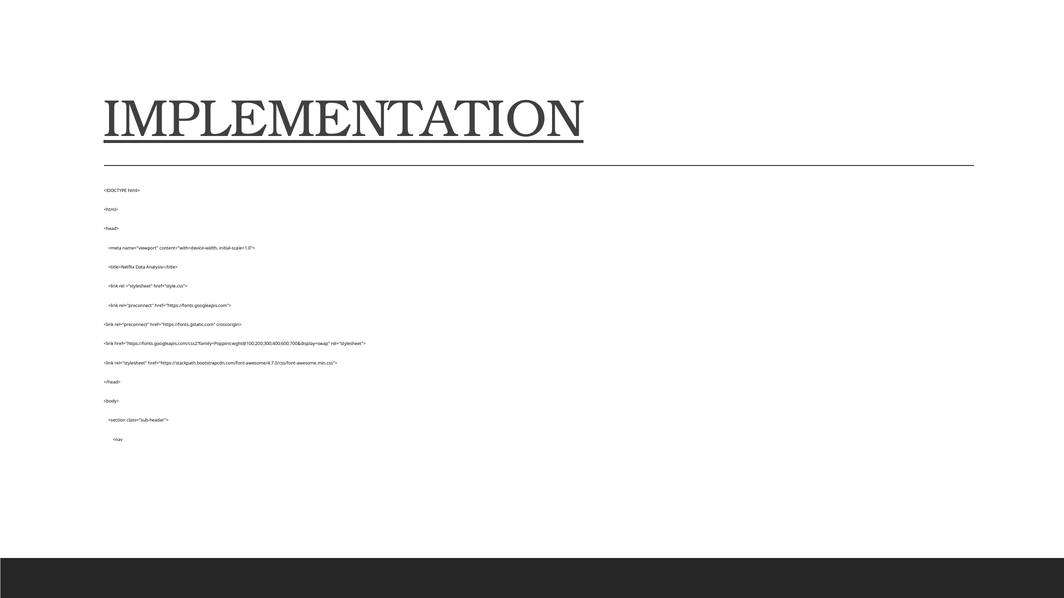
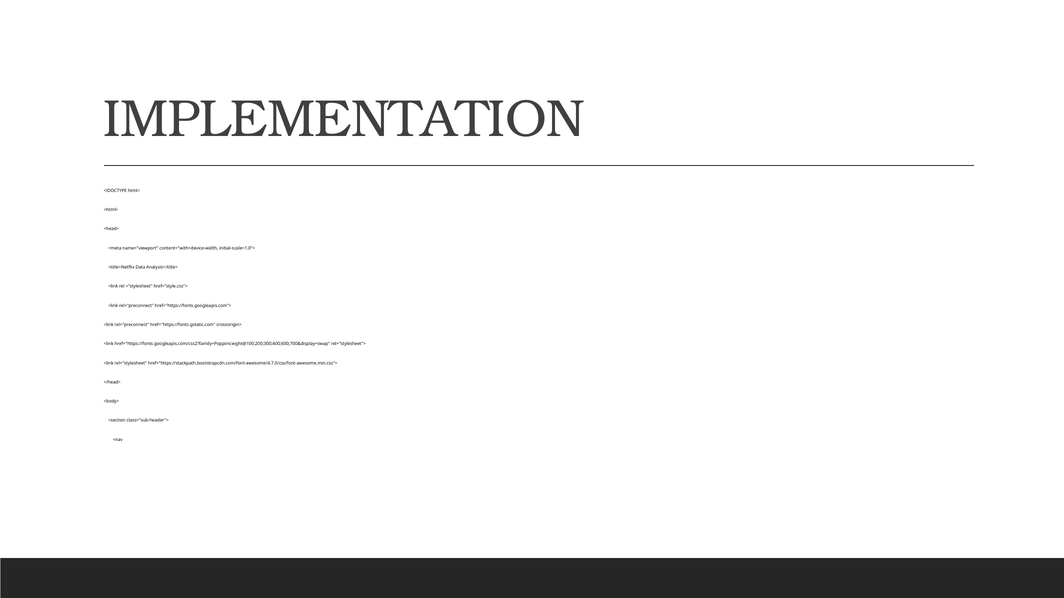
IMPLEMENTATION underline: present -> none
